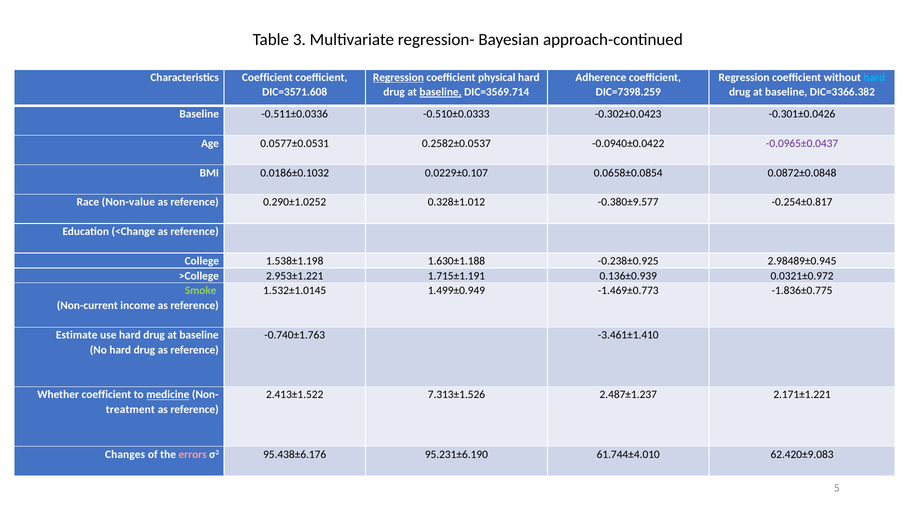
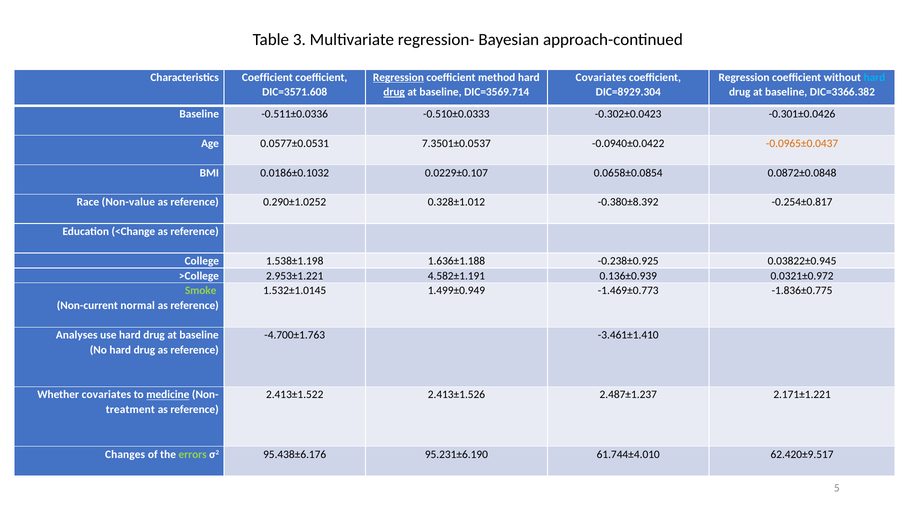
physical: physical -> method
Adherence at (601, 77): Adherence -> Covariates
drug at (394, 92) underline: none -> present
baseline at (441, 92) underline: present -> none
DIC=7398.259: DIC=7398.259 -> DIC=8929.304
0.2582±0.0537: 0.2582±0.0537 -> 7.3501±0.0537
-0.0965±0.0437 colour: purple -> orange
-0.380±9.577: -0.380±9.577 -> -0.380±8.392
1.630±1.188: 1.630±1.188 -> 1.636±1.188
2.98489±0.945: 2.98489±0.945 -> 0.03822±0.945
1.715±1.191: 1.715±1.191 -> 4.582±1.191
income: income -> normal
Estimate: Estimate -> Analyses
-0.740±1.763: -0.740±1.763 -> -4.700±1.763
Whether coefficient: coefficient -> covariates
7.313±1.526: 7.313±1.526 -> 2.413±1.526
errors colour: pink -> light green
62.420±9.083: 62.420±9.083 -> 62.420±9.517
